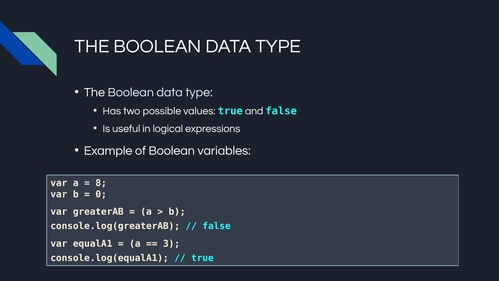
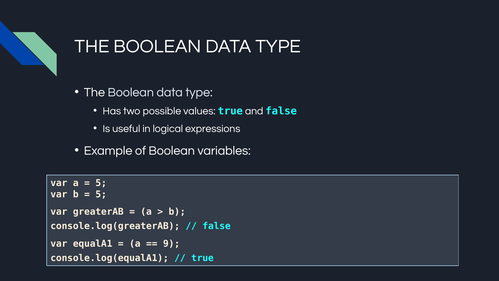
8 at (101, 183): 8 -> 5
0 at (101, 194): 0 -> 5
3: 3 -> 9
